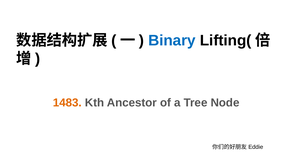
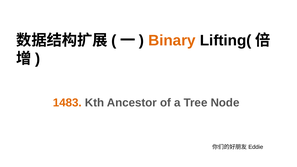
Binary colour: blue -> orange
